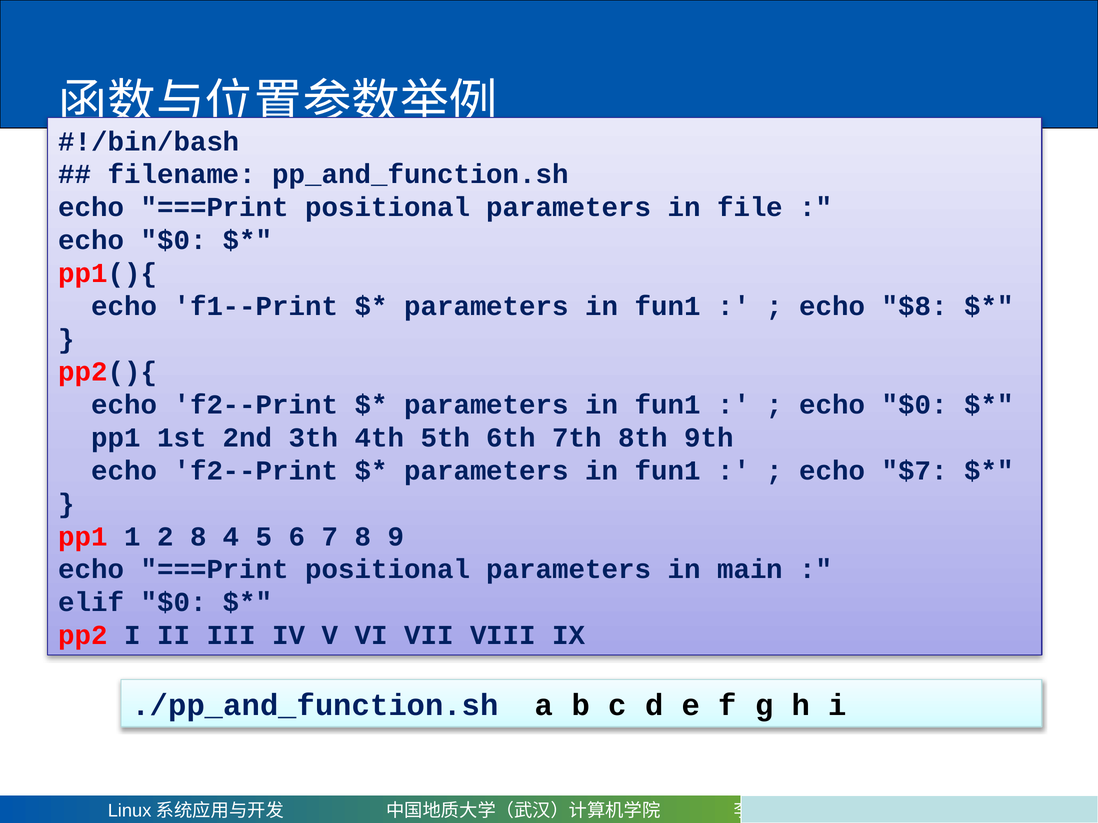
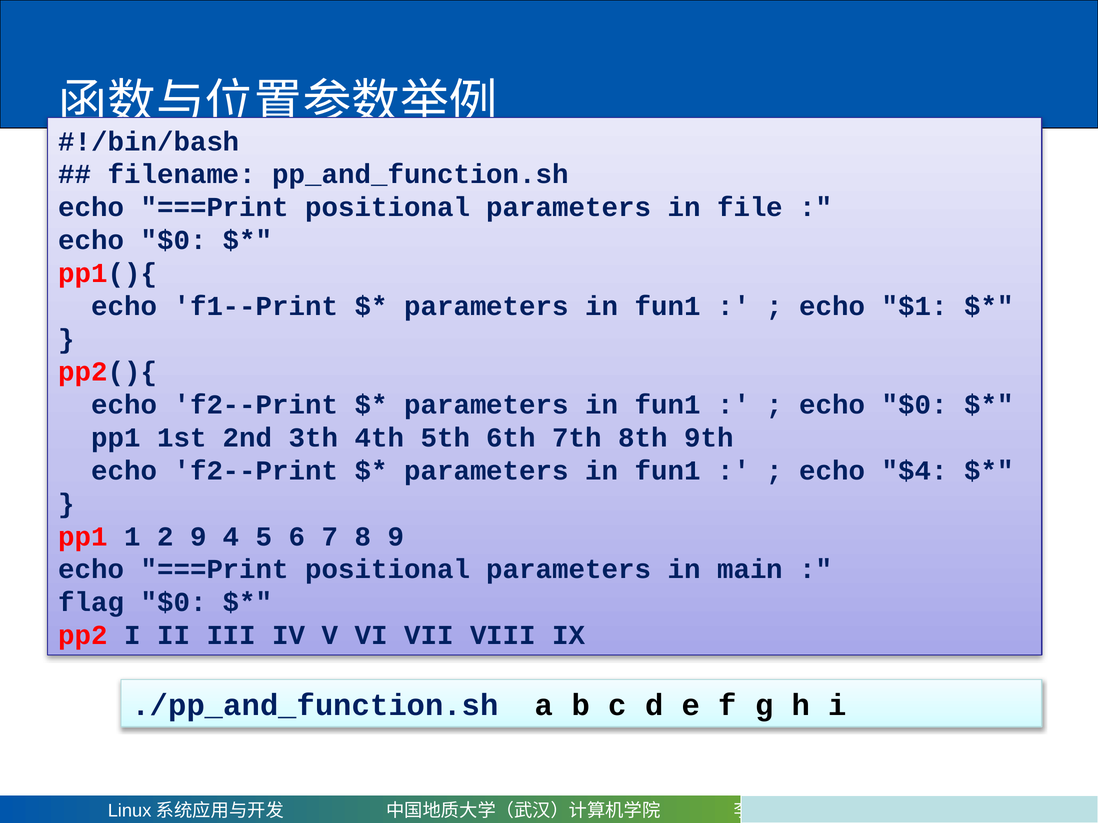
$8: $8 -> $1
$7: $7 -> $4
2 8: 8 -> 9
elif: elif -> flag
